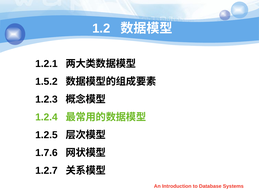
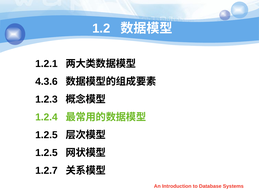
1.5.2: 1.5.2 -> 4.3.6
1.7.6 at (46, 152): 1.7.6 -> 1.2.5
